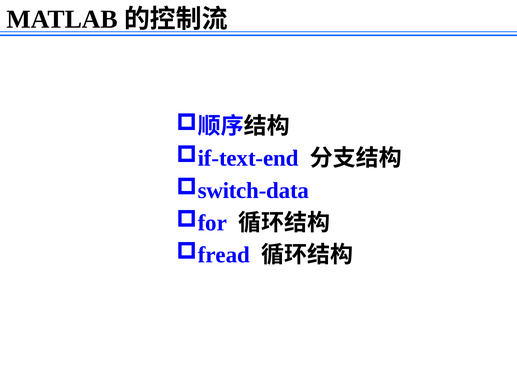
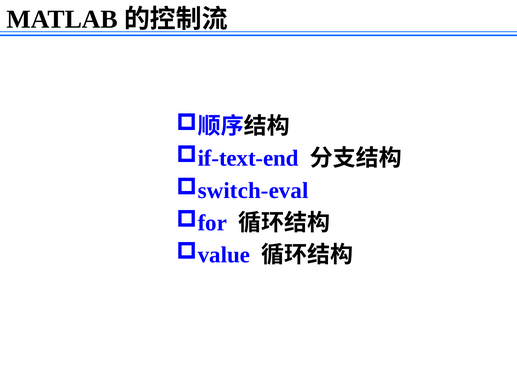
switch-data: switch-data -> switch-eval
fread: fread -> value
